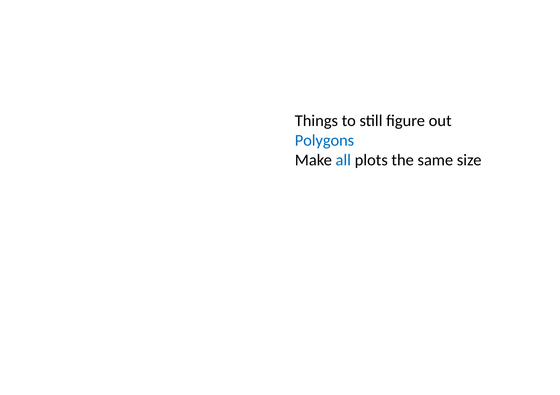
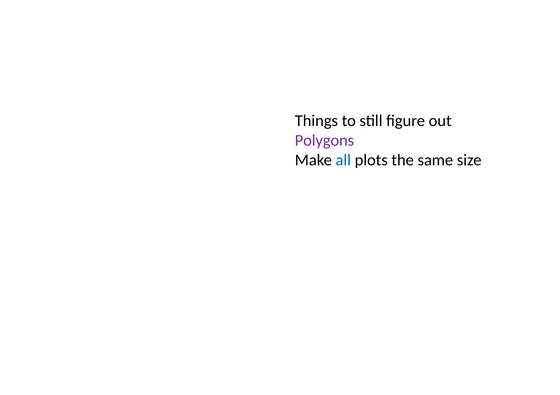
Polygons colour: blue -> purple
